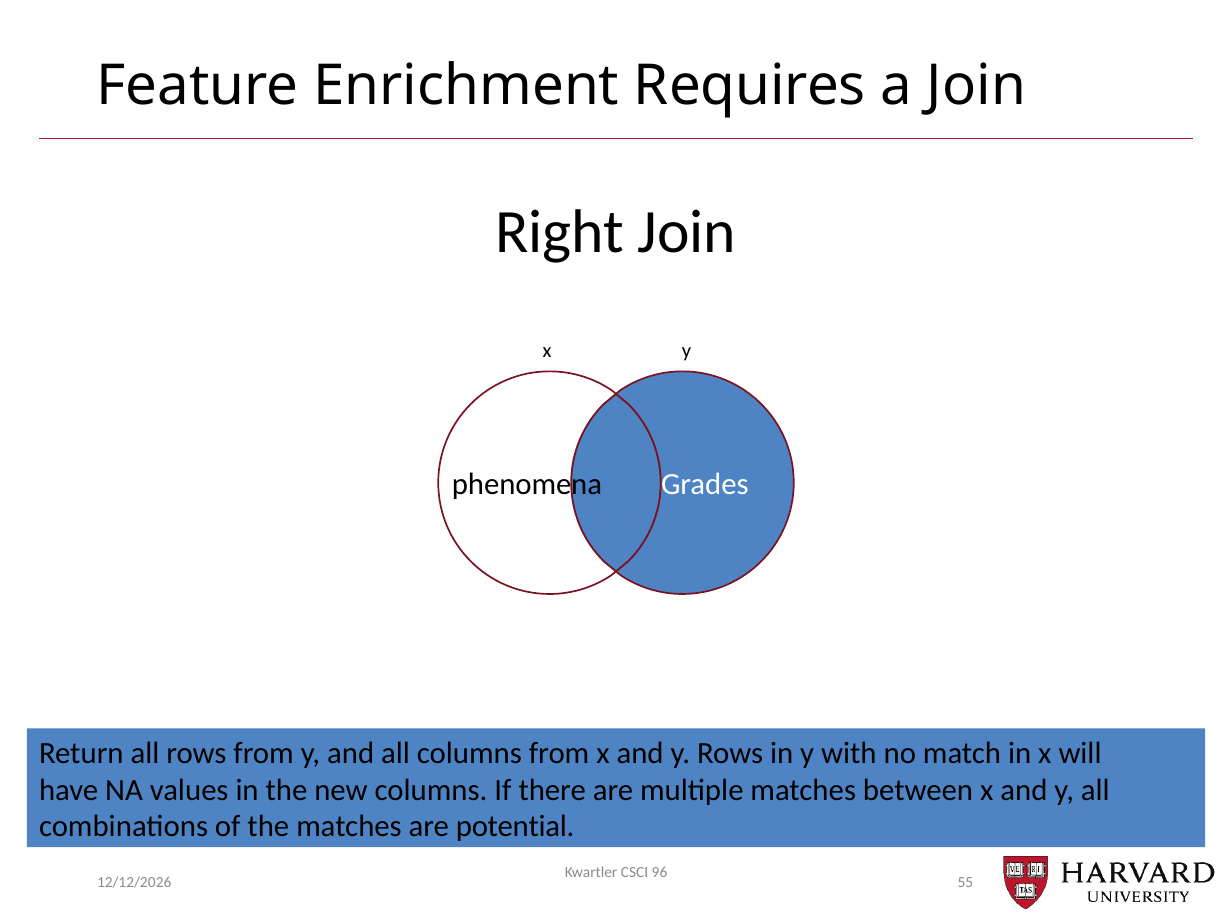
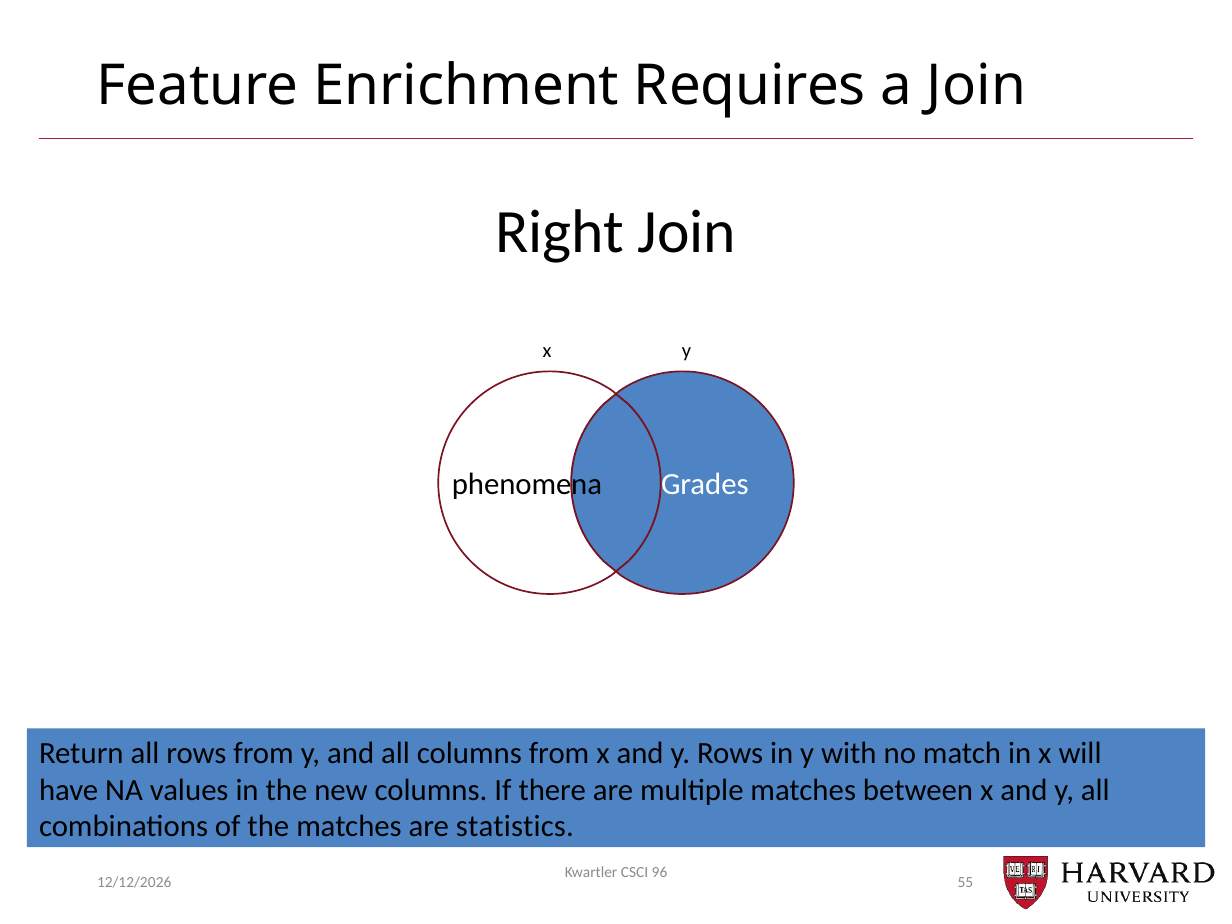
potential: potential -> statistics
